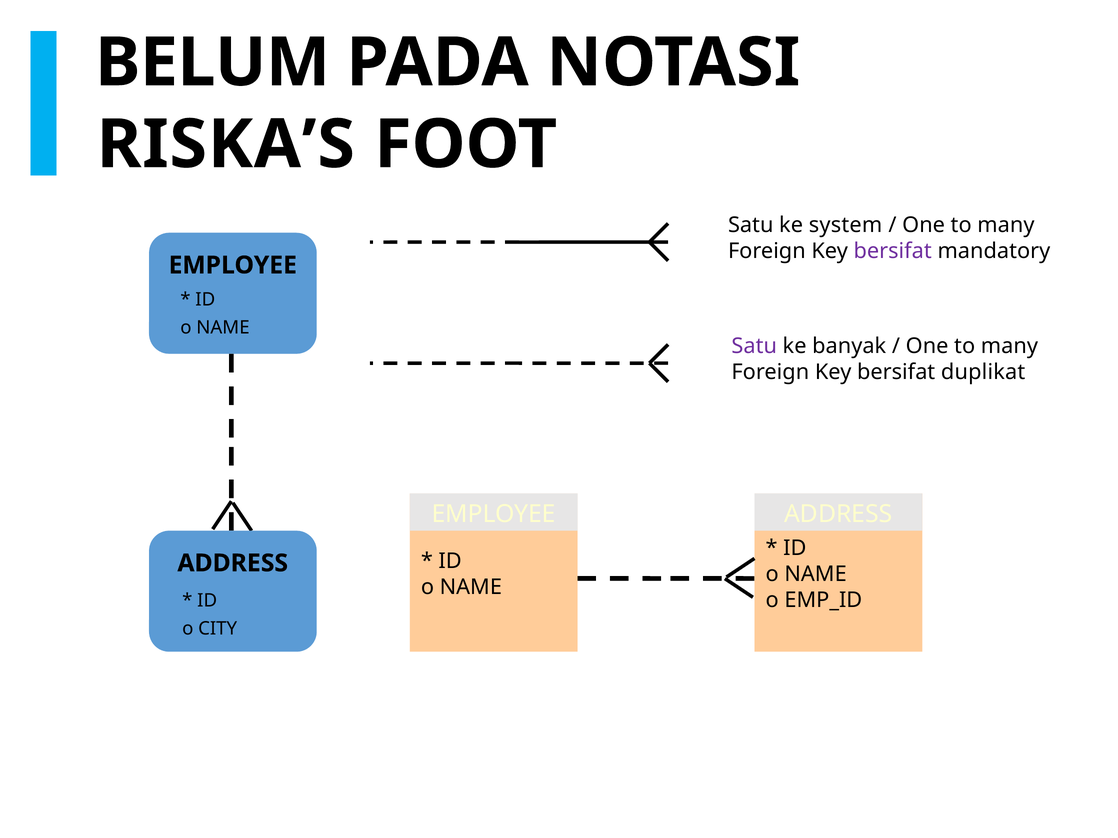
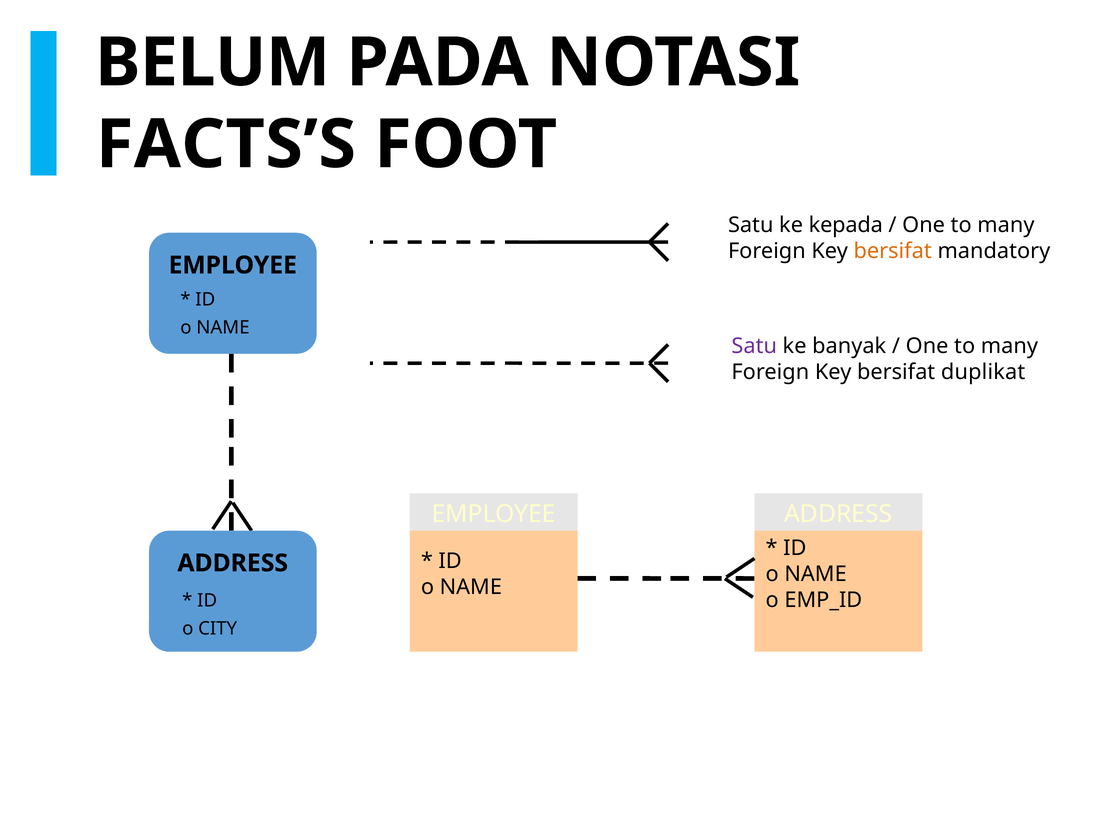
RISKA’S: RISKA’S -> FACTS’S
system: system -> kepada
bersifat at (893, 251) colour: purple -> orange
